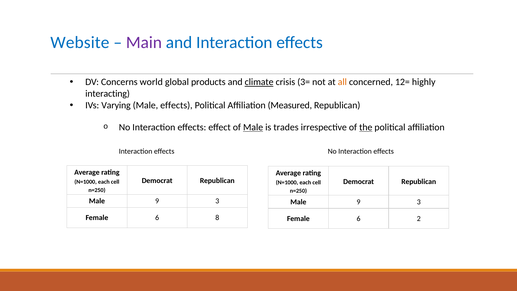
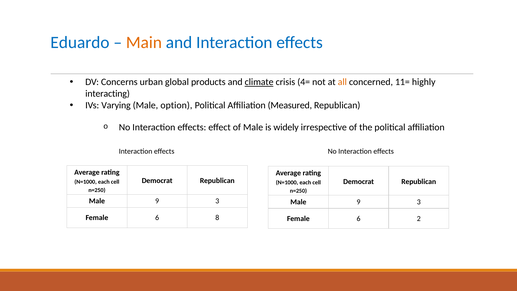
Website: Website -> Eduardo
Main colour: purple -> orange
world: world -> urban
3=: 3= -> 4=
12=: 12= -> 11=
Male effects: effects -> option
Male at (253, 127) underline: present -> none
trades: trades -> widely
the underline: present -> none
